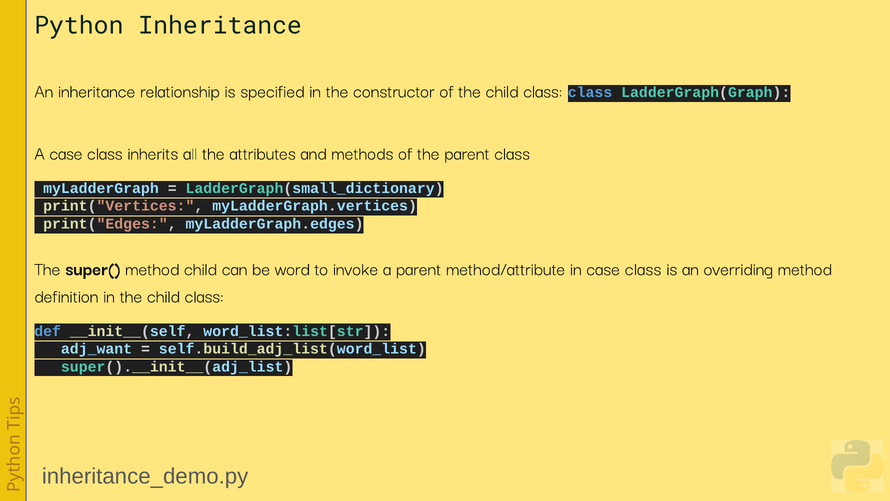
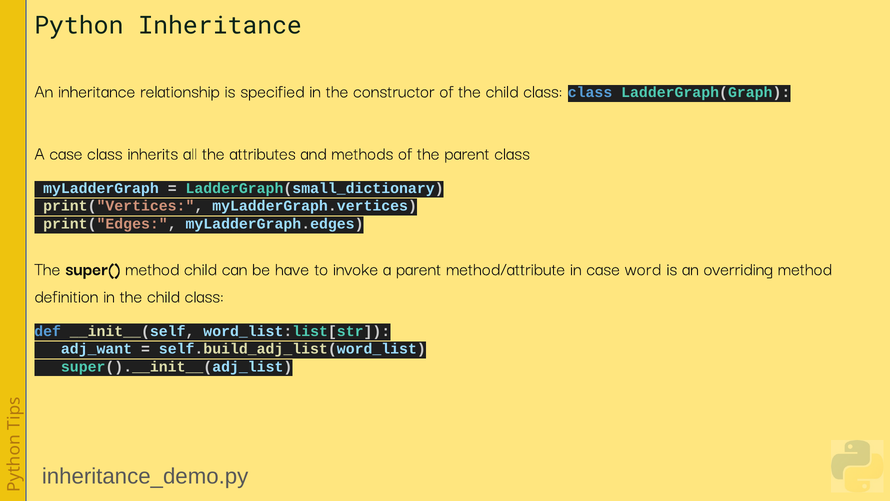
word: word -> have
in case class: class -> word
